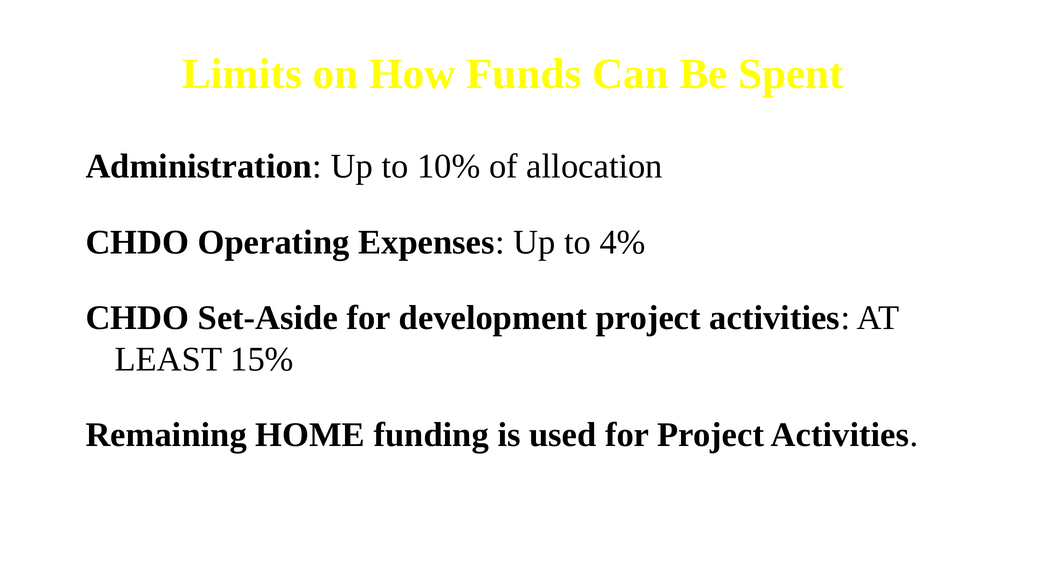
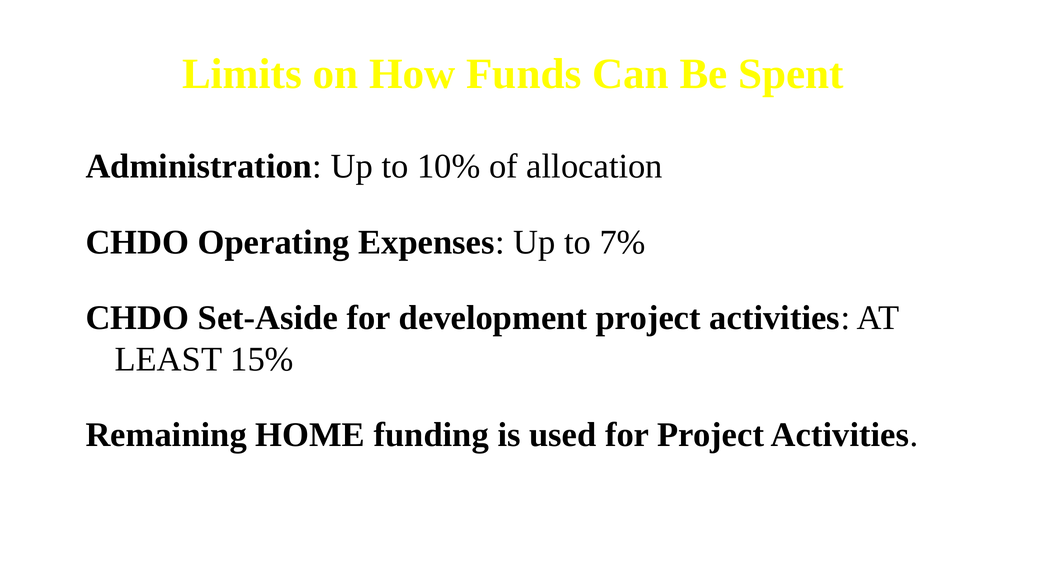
4%: 4% -> 7%
